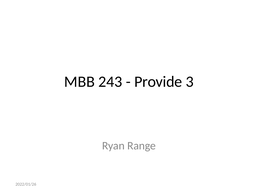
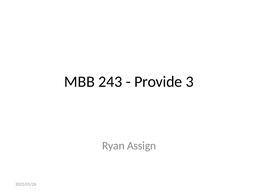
Range: Range -> Assign
